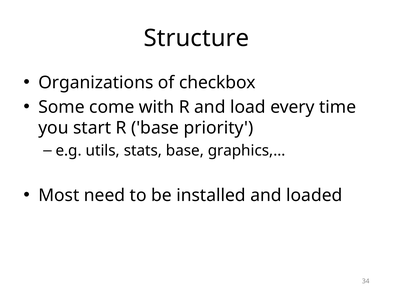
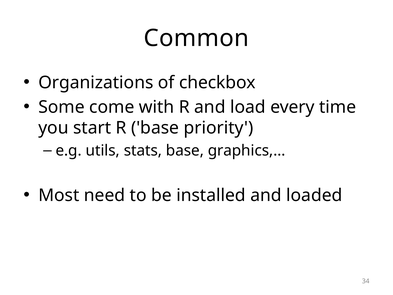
Structure: Structure -> Common
